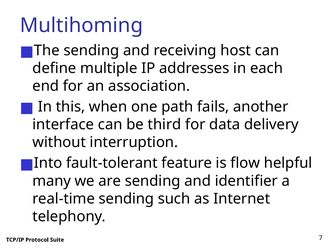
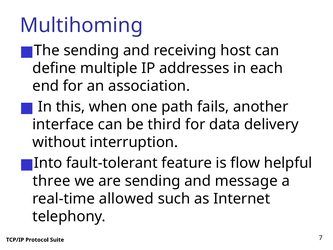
many: many -> three
identifier: identifier -> message
real-time sending: sending -> allowed
